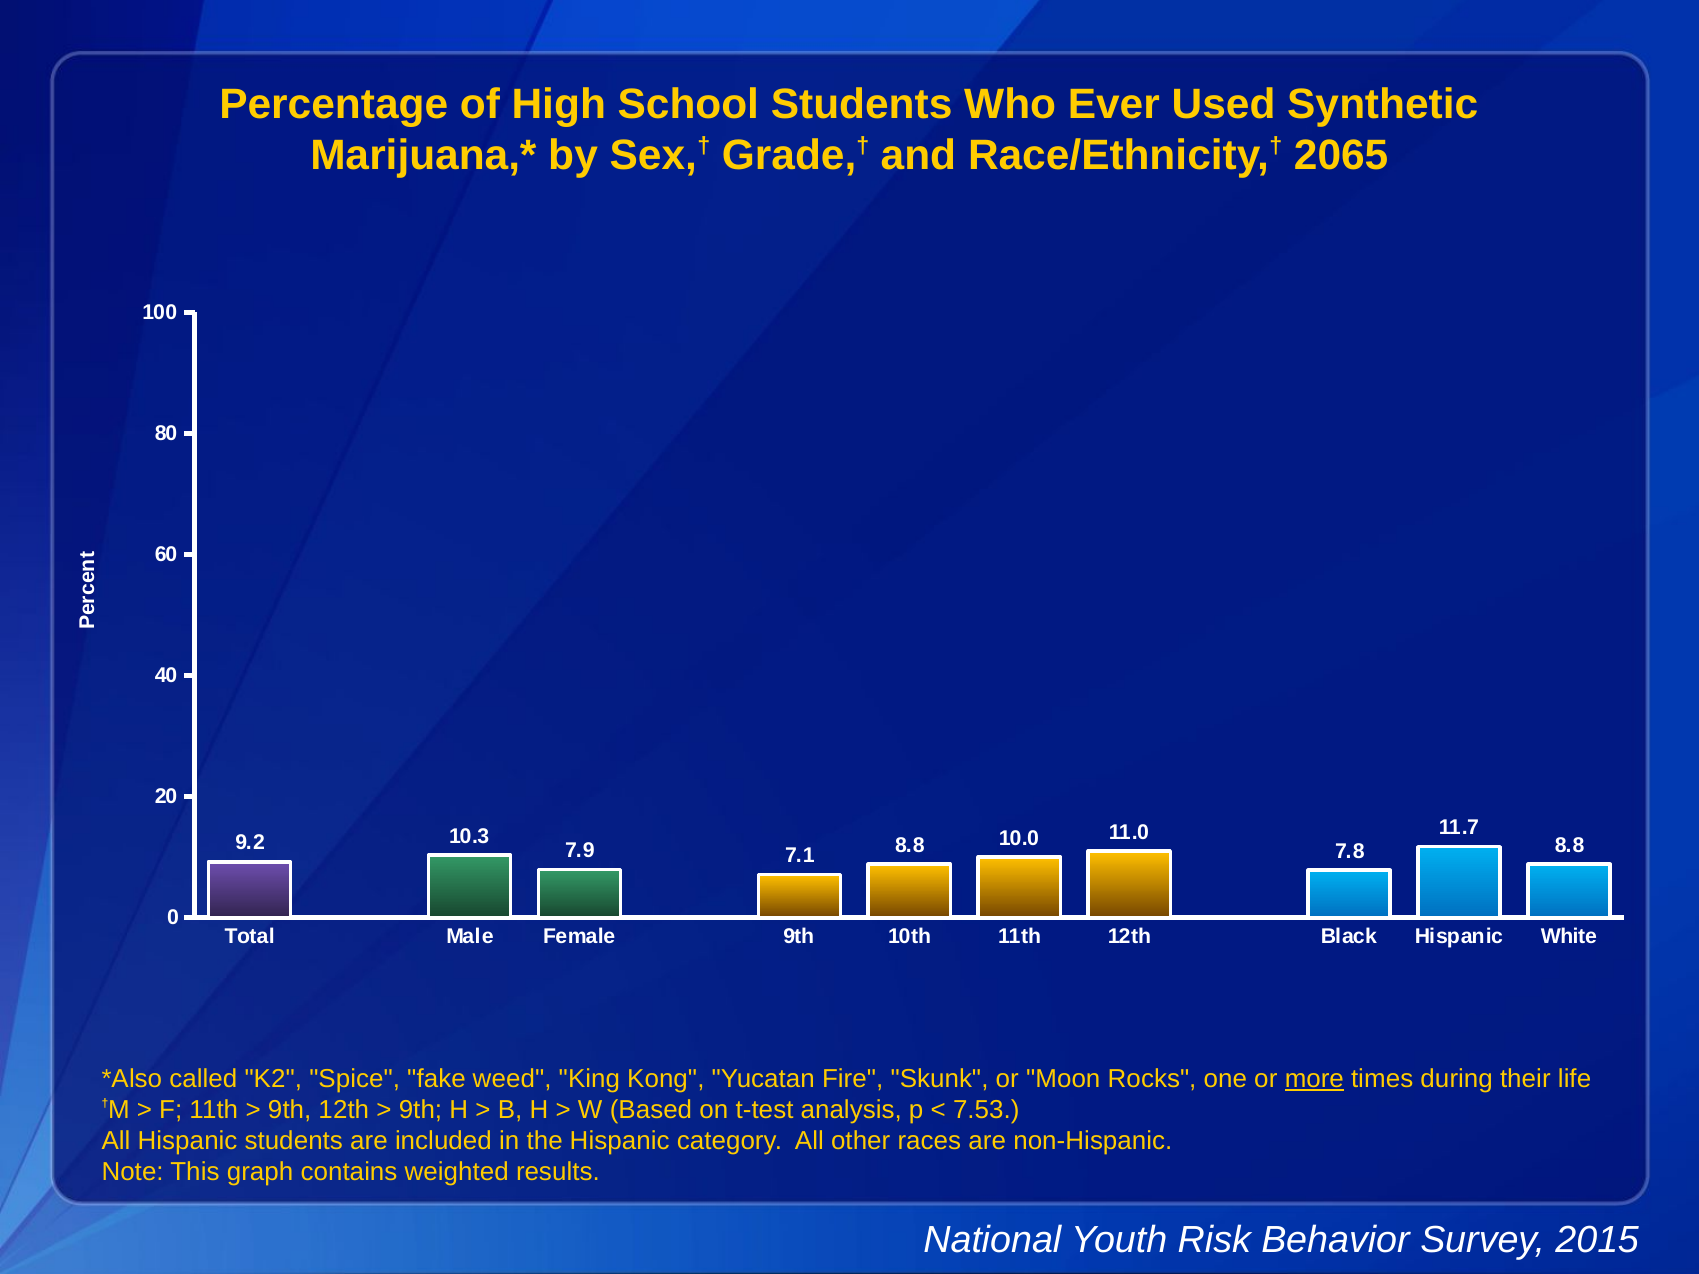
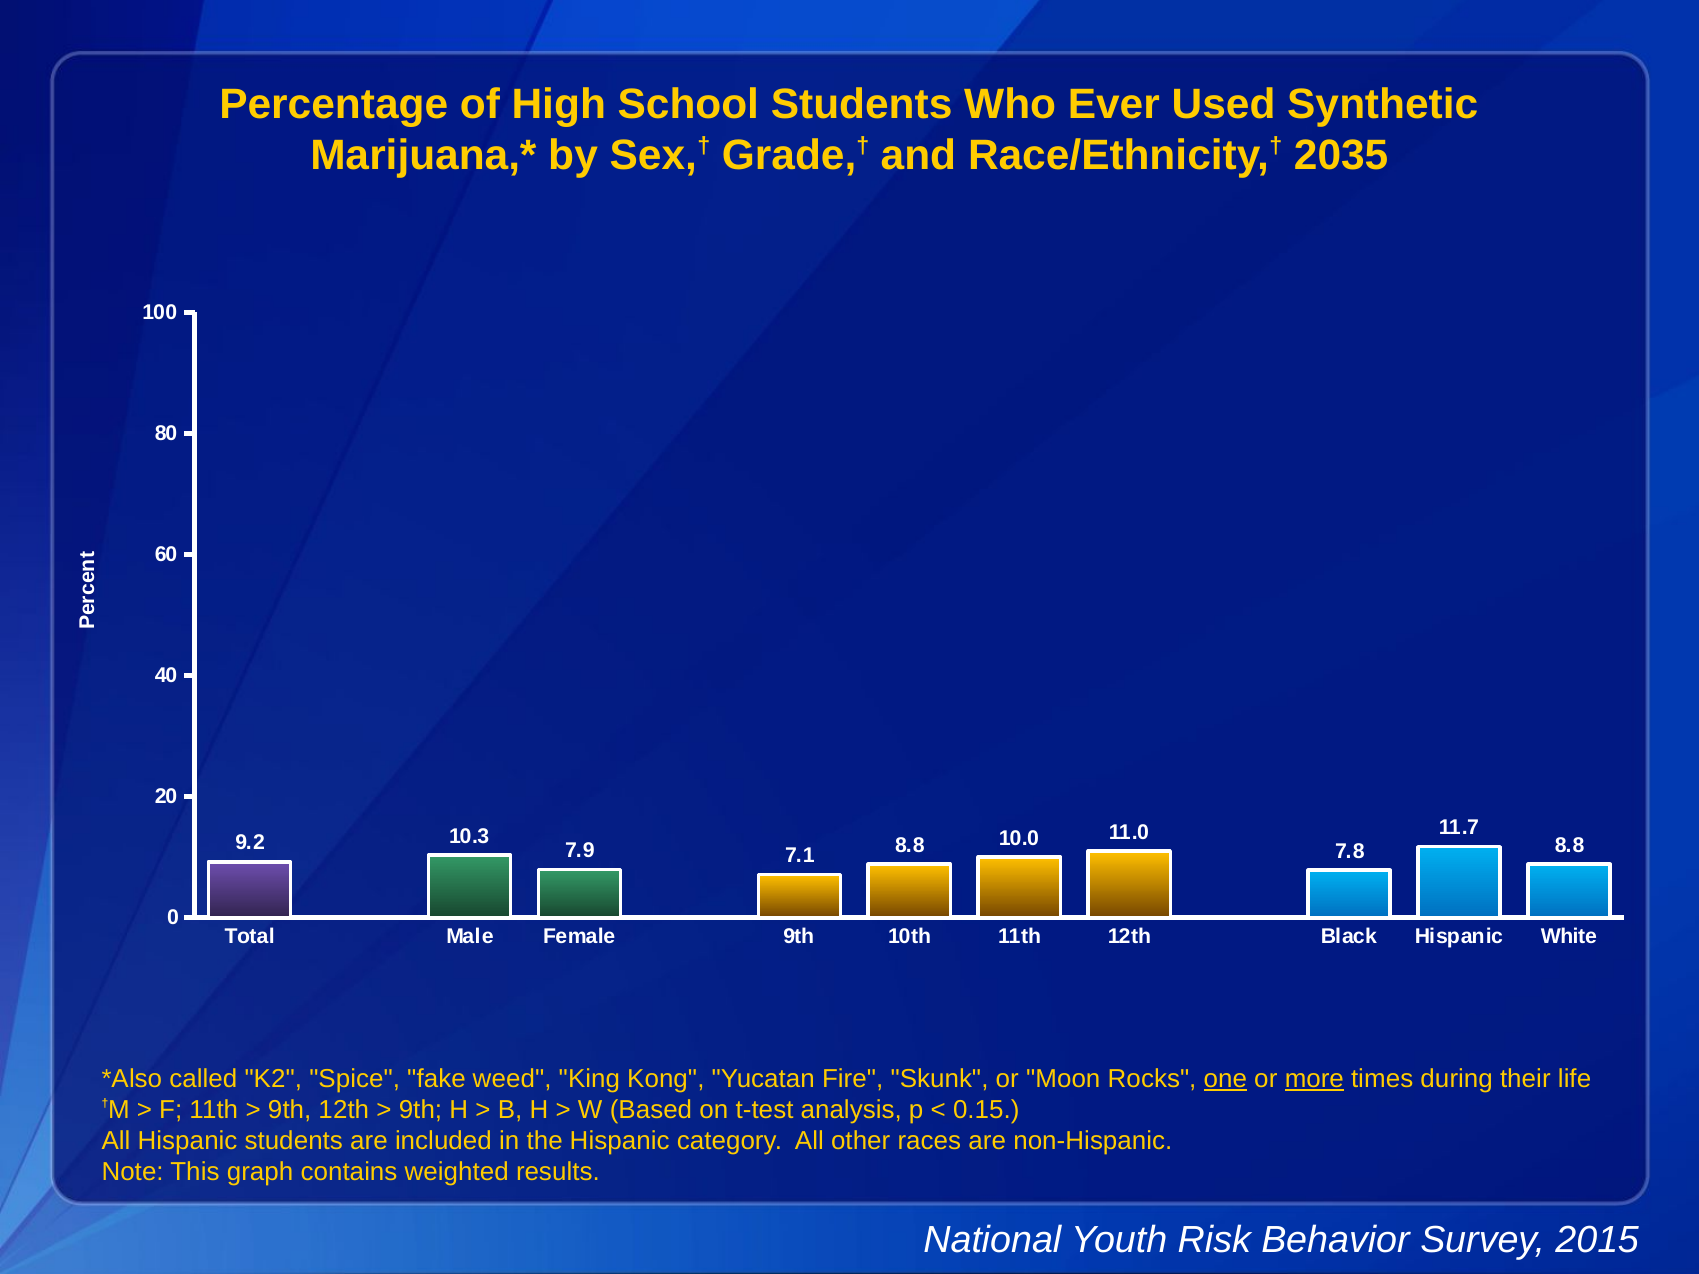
2065: 2065 -> 2035
one underline: none -> present
7.53: 7.53 -> 0.15
